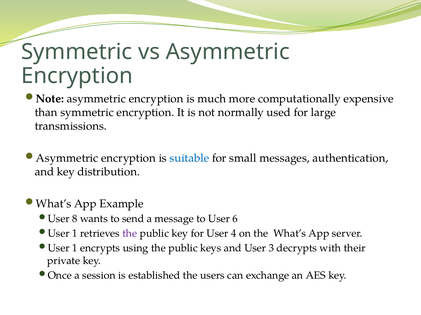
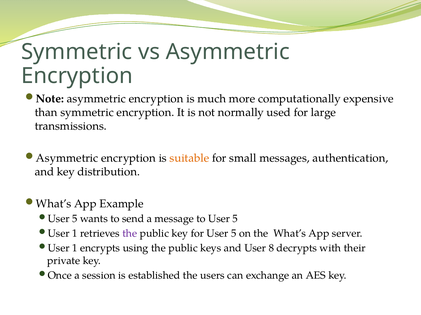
suitable colour: blue -> orange
8 at (75, 219): 8 -> 5
to User 6: 6 -> 5
for User 4: 4 -> 5
3: 3 -> 8
